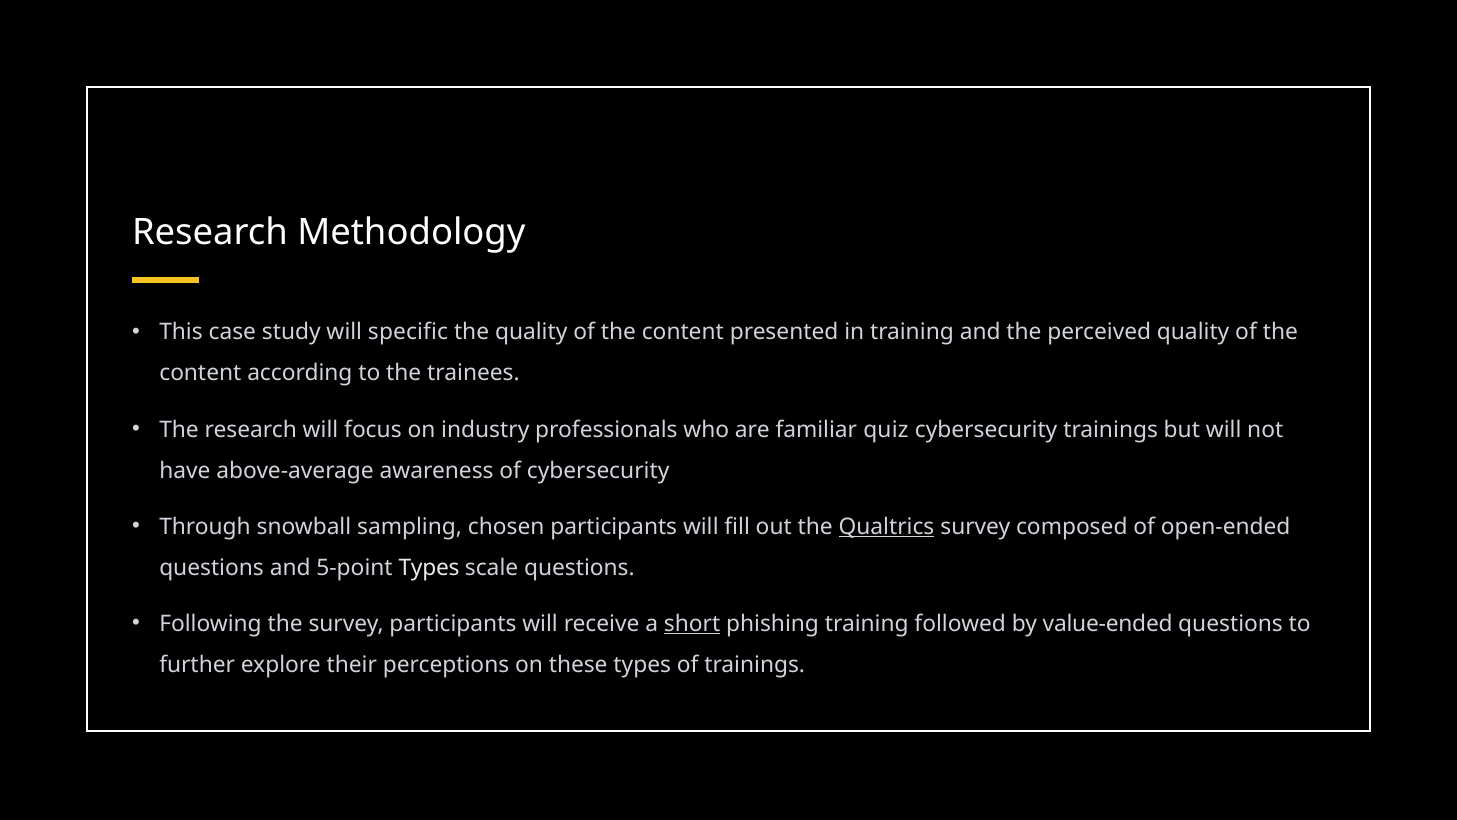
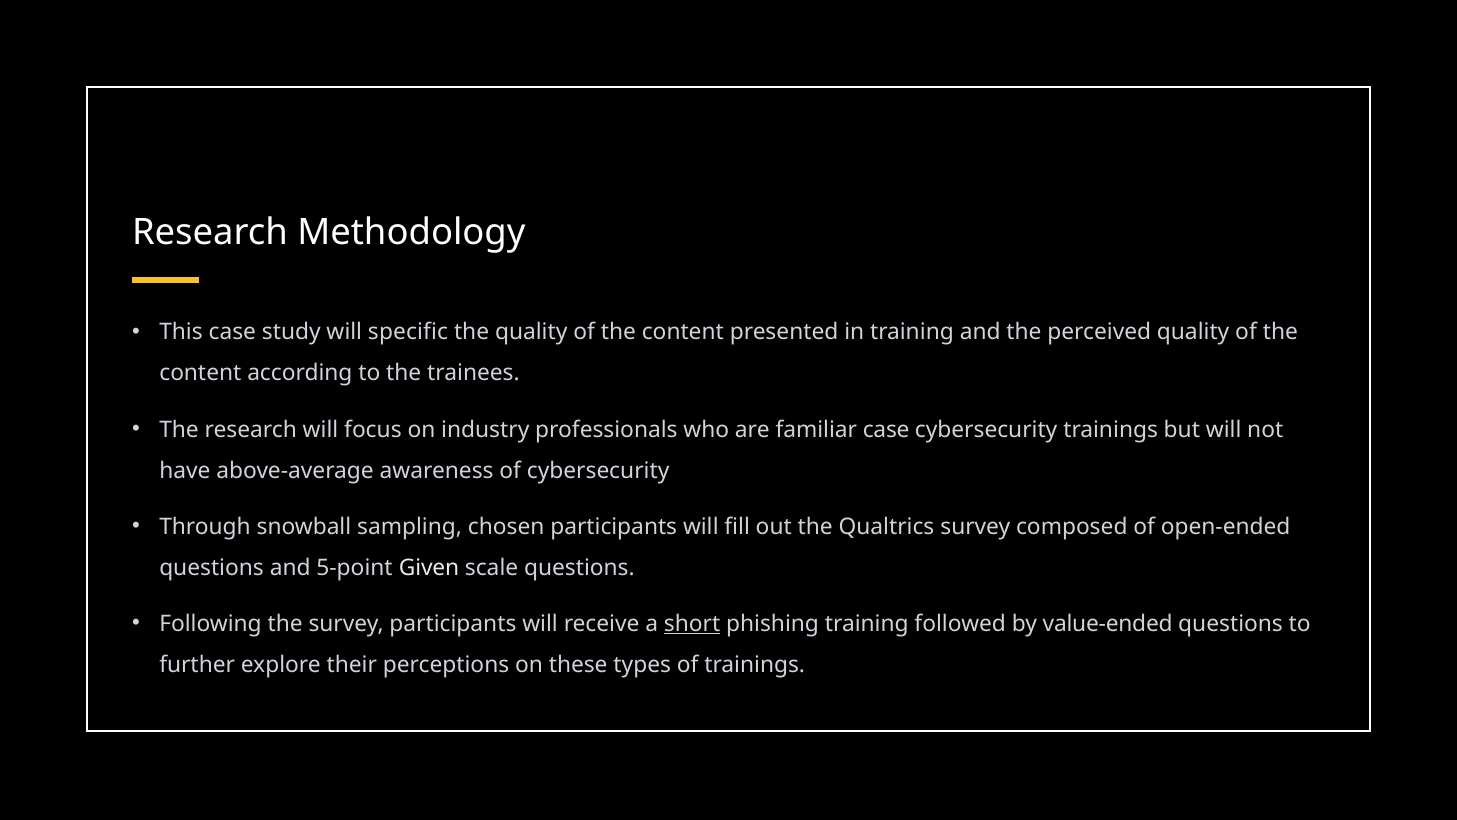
familiar quiz: quiz -> case
Qualtrics underline: present -> none
5-point Types: Types -> Given
